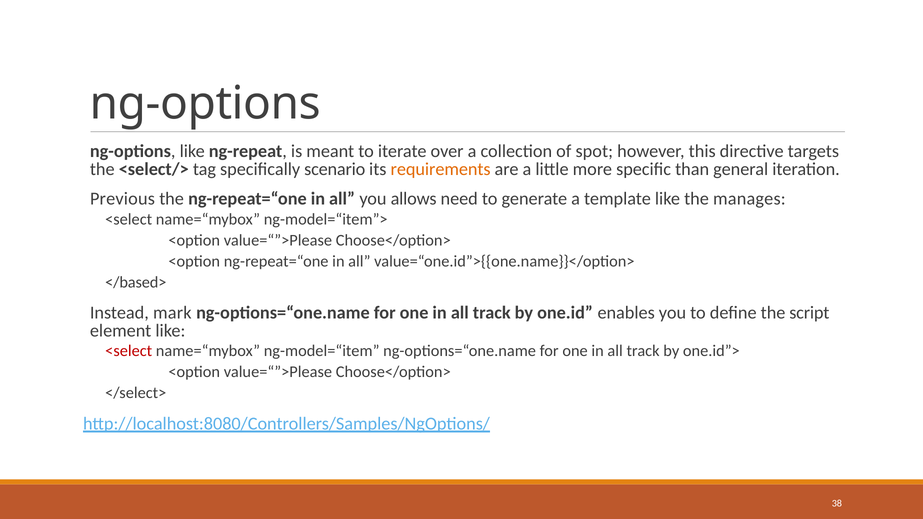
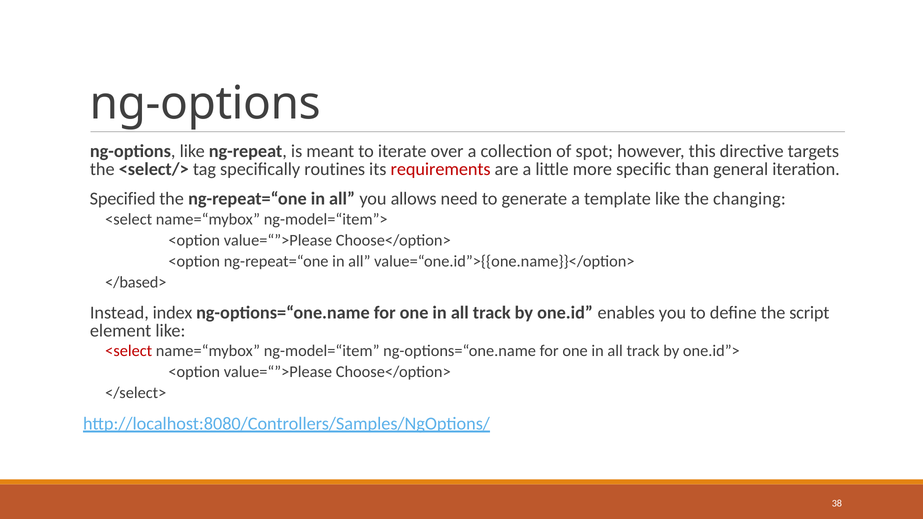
scenario: scenario -> routines
requirements colour: orange -> red
Previous: Previous -> Specified
manages: manages -> changing
mark: mark -> index
